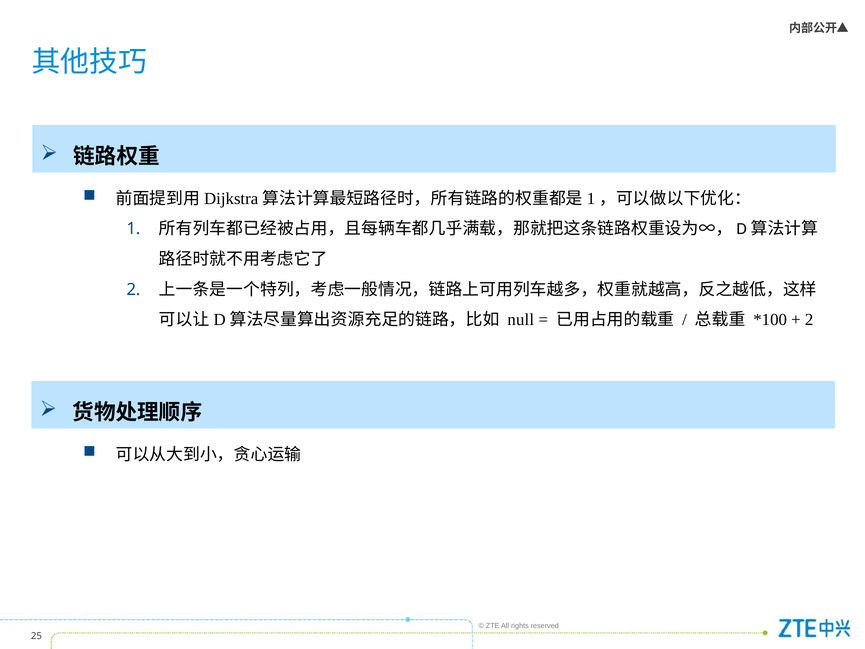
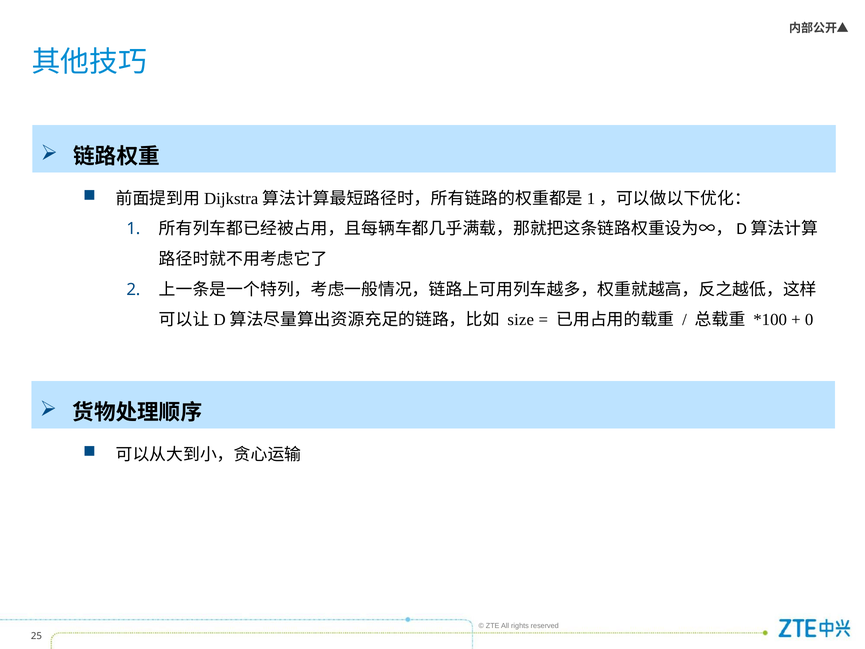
null: null -> size
2 at (809, 320): 2 -> 0
